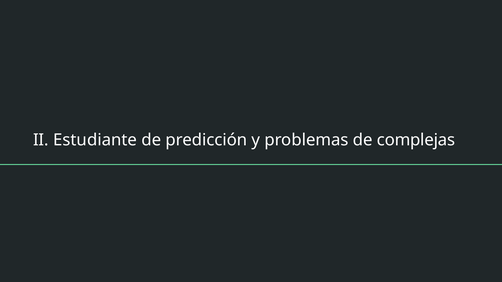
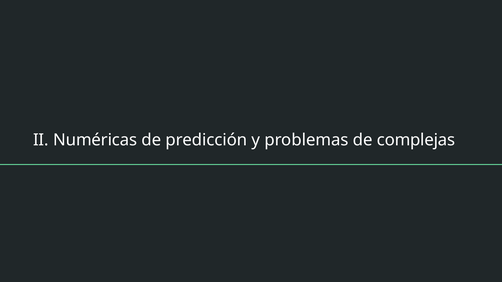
Estudiante: Estudiante -> Numéricas
